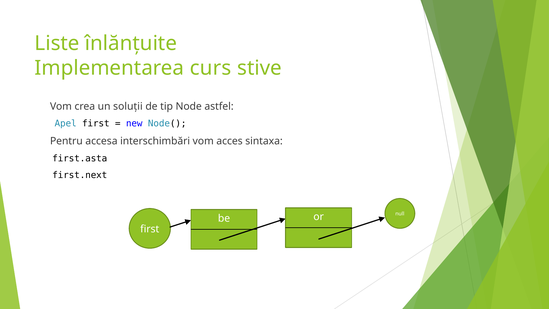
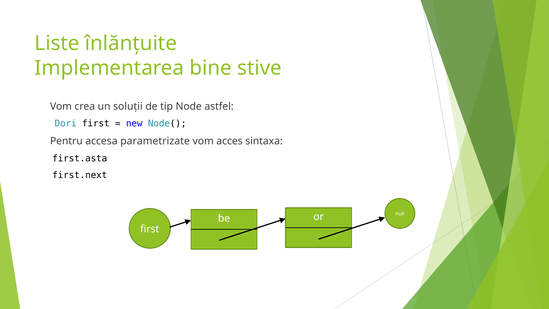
curs: curs -> bine
Apel: Apel -> Dori
interschimbări: interschimbări -> parametrizate
